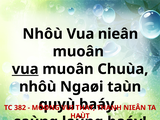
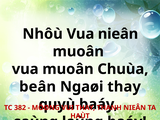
vua at (25, 69) underline: present -> none
nhôù at (38, 87): nhôù -> beân
Ngaøi taùn: taùn -> thay
